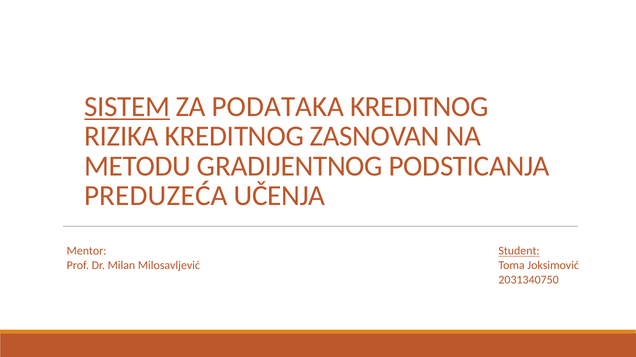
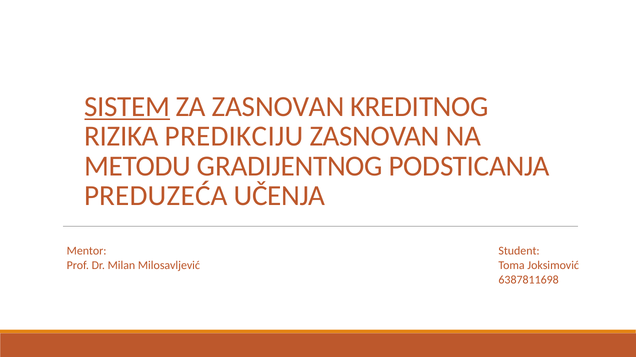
ZA PODATAKA: PODATAKA -> ZASNOVAN
RIZIKA KREDITNOG: KREDITNOG -> PREDIKCIJU
Student underline: present -> none
2031340750: 2031340750 -> 6387811698
